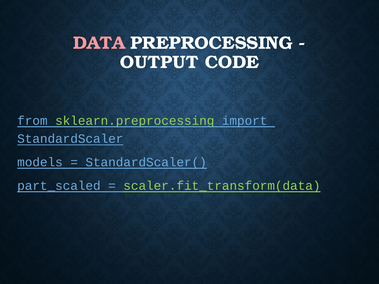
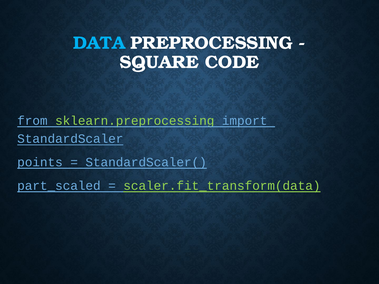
DATA colour: pink -> light blue
OUTPUT: OUTPUT -> SQUARE
models: models -> points
